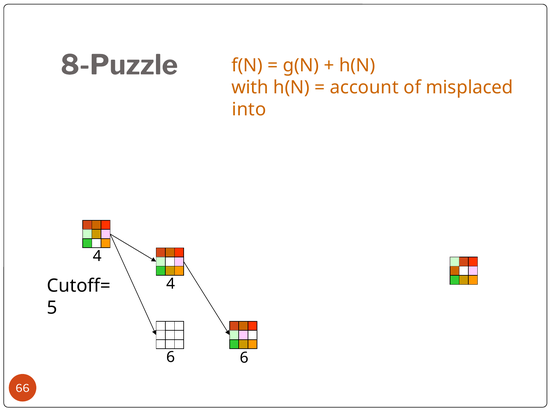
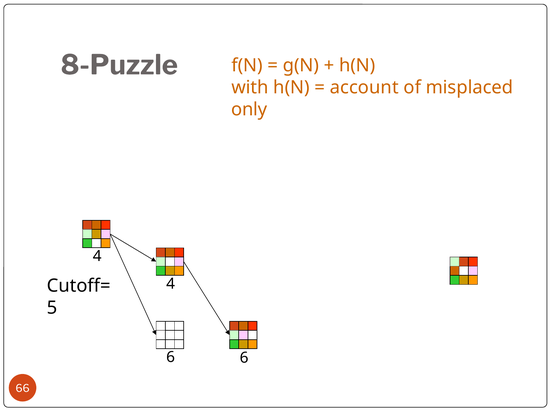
into: into -> only
